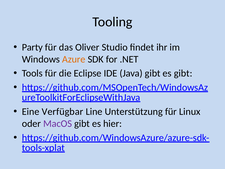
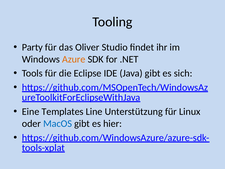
es gibt: gibt -> sich
Verfügbar: Verfügbar -> Templates
MacOS colour: purple -> blue
